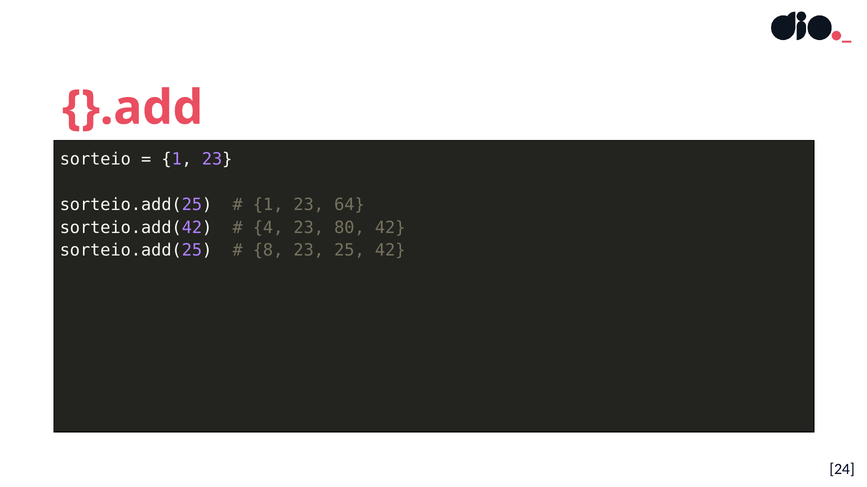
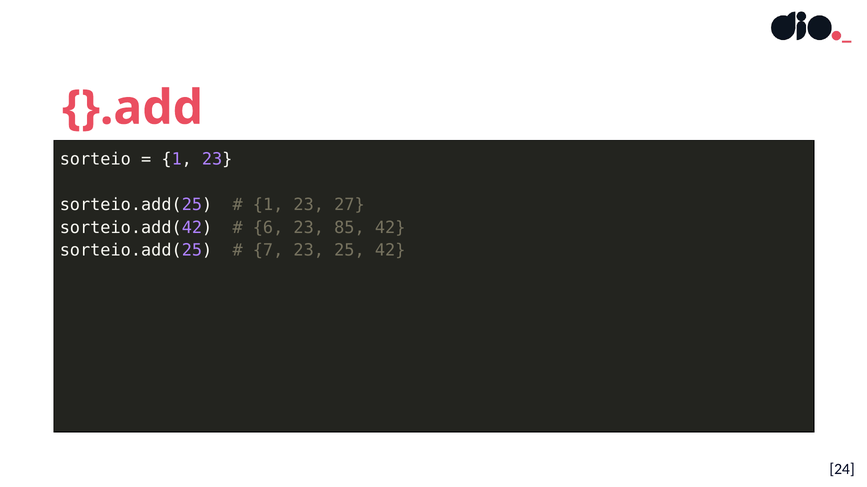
64: 64 -> 27
4: 4 -> 6
80: 80 -> 85
8: 8 -> 7
